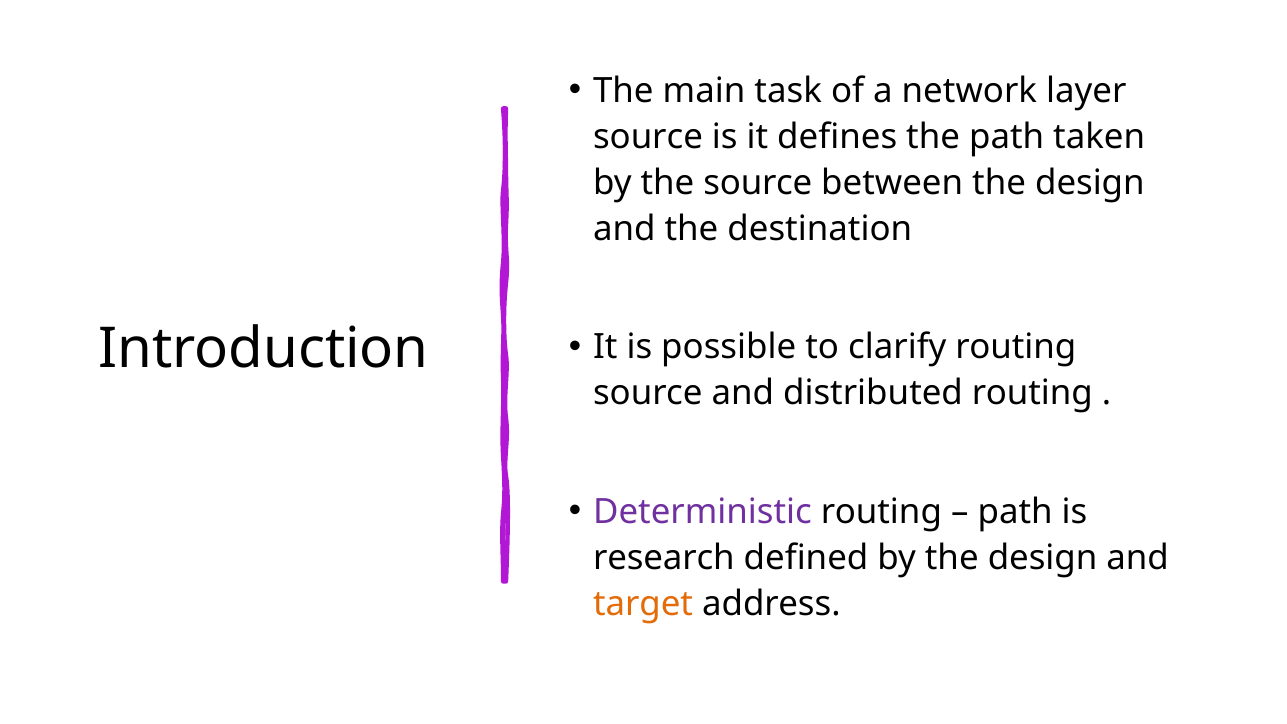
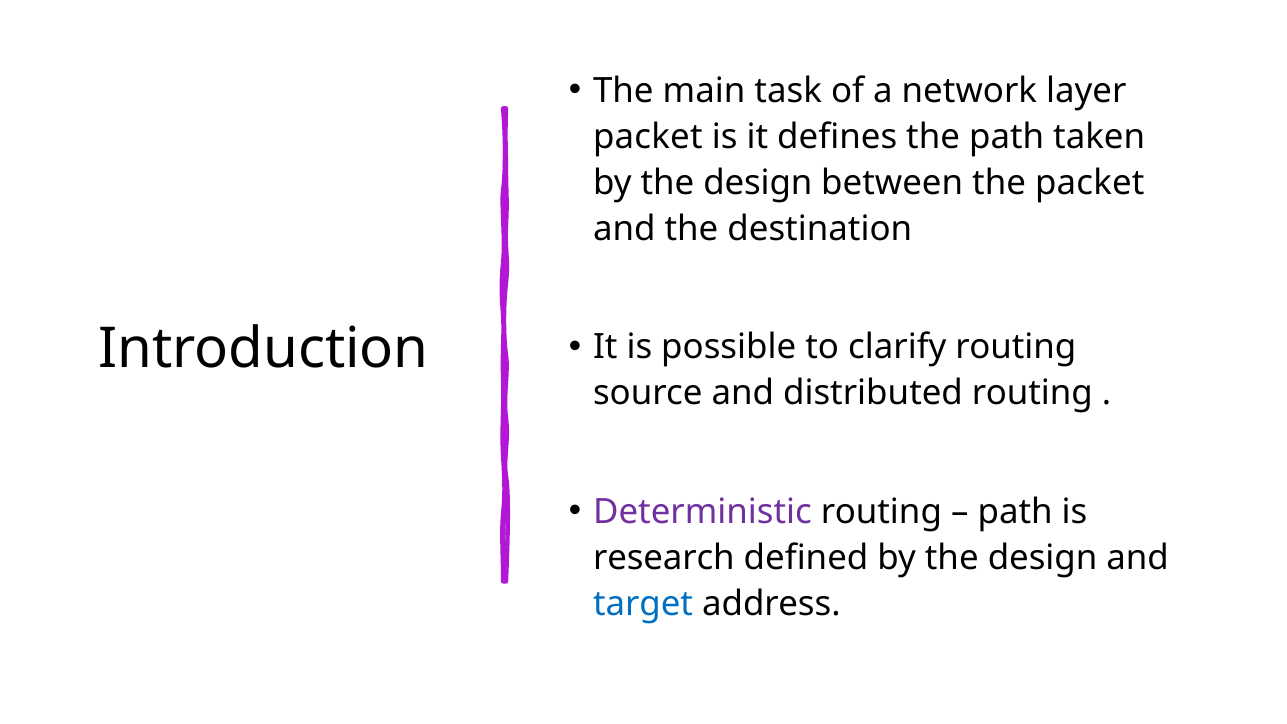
source at (648, 137): source -> packet
source at (758, 183): source -> design
between the design: design -> packet
target colour: orange -> blue
